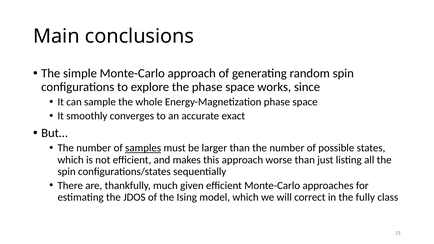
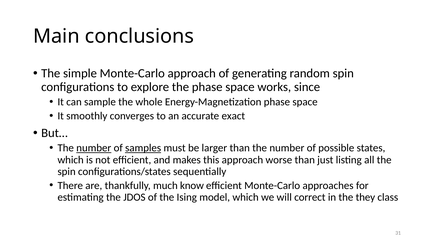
number at (94, 148) underline: none -> present
given: given -> know
fully: fully -> they
